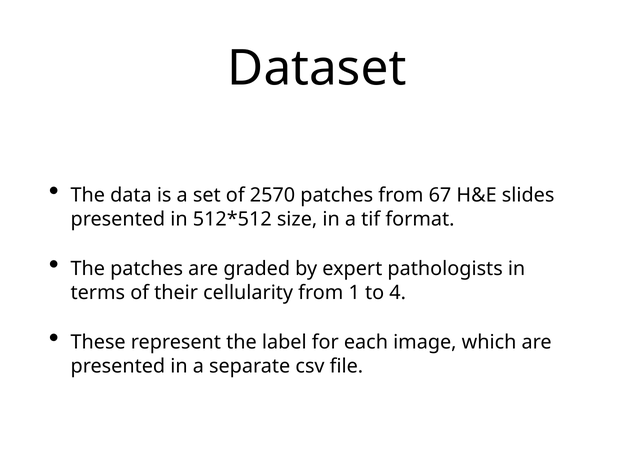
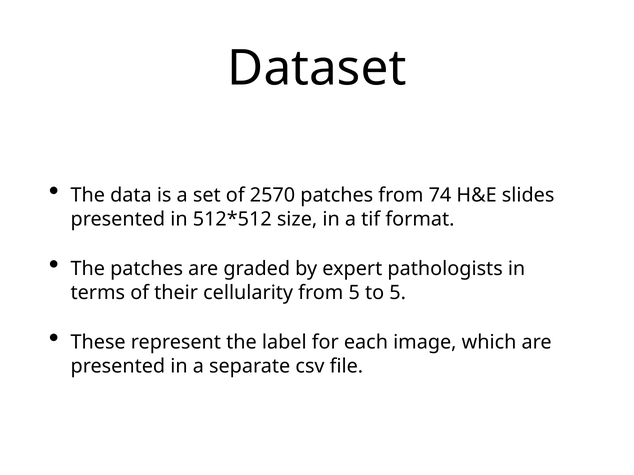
67: 67 -> 74
from 1: 1 -> 5
to 4: 4 -> 5
